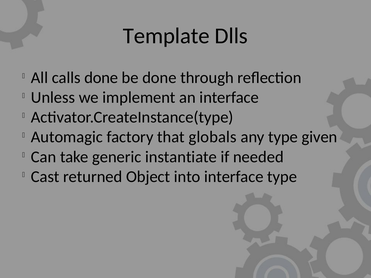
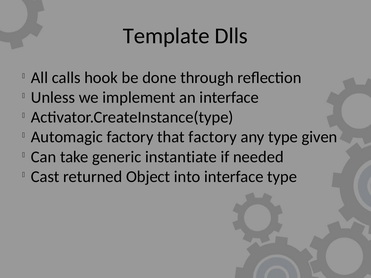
calls done: done -> hook
that globals: globals -> factory
